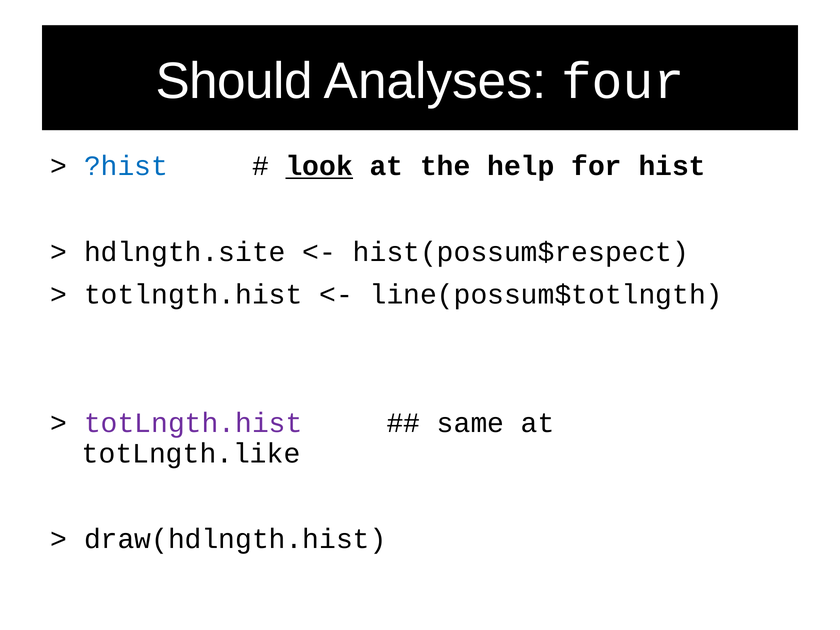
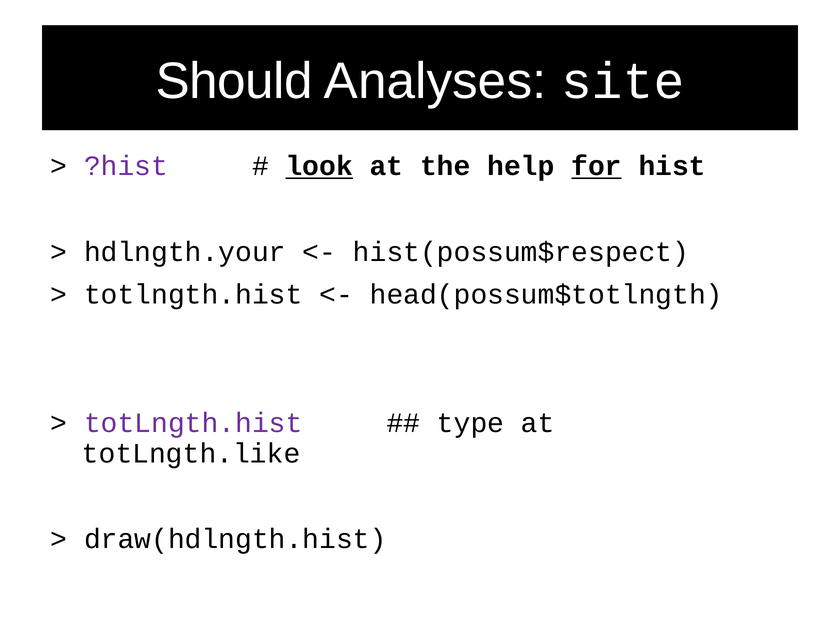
four: four -> site
?hist colour: blue -> purple
for underline: none -> present
hdlngth.site: hdlngth.site -> hdlngth.your
line(possum$totlngth: line(possum$totlngth -> head(possum$totlngth
same: same -> type
